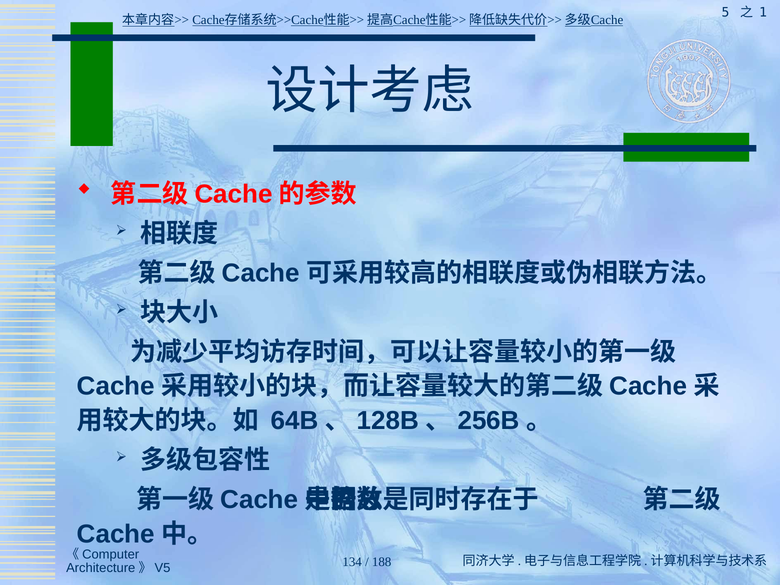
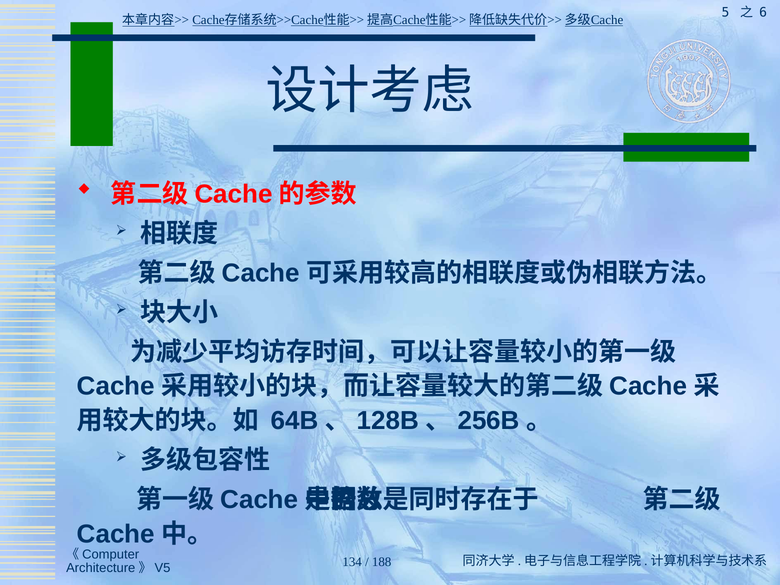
1: 1 -> 6
